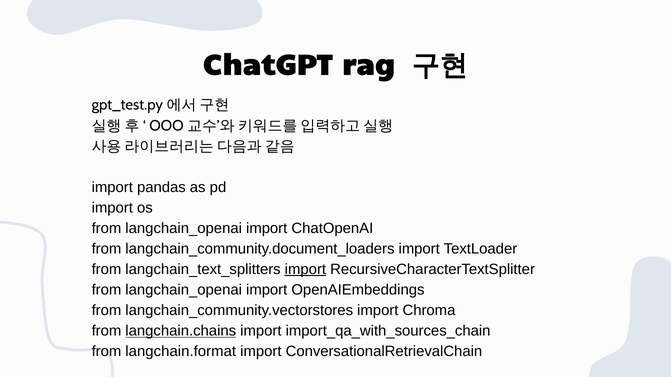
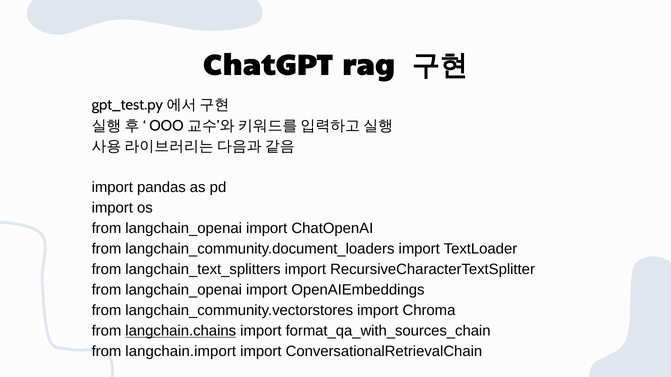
import at (305, 270) underline: present -> none
import_qa_with_sources_chain: import_qa_with_sources_chain -> format_qa_with_sources_chain
langchain.format: langchain.format -> langchain.import
